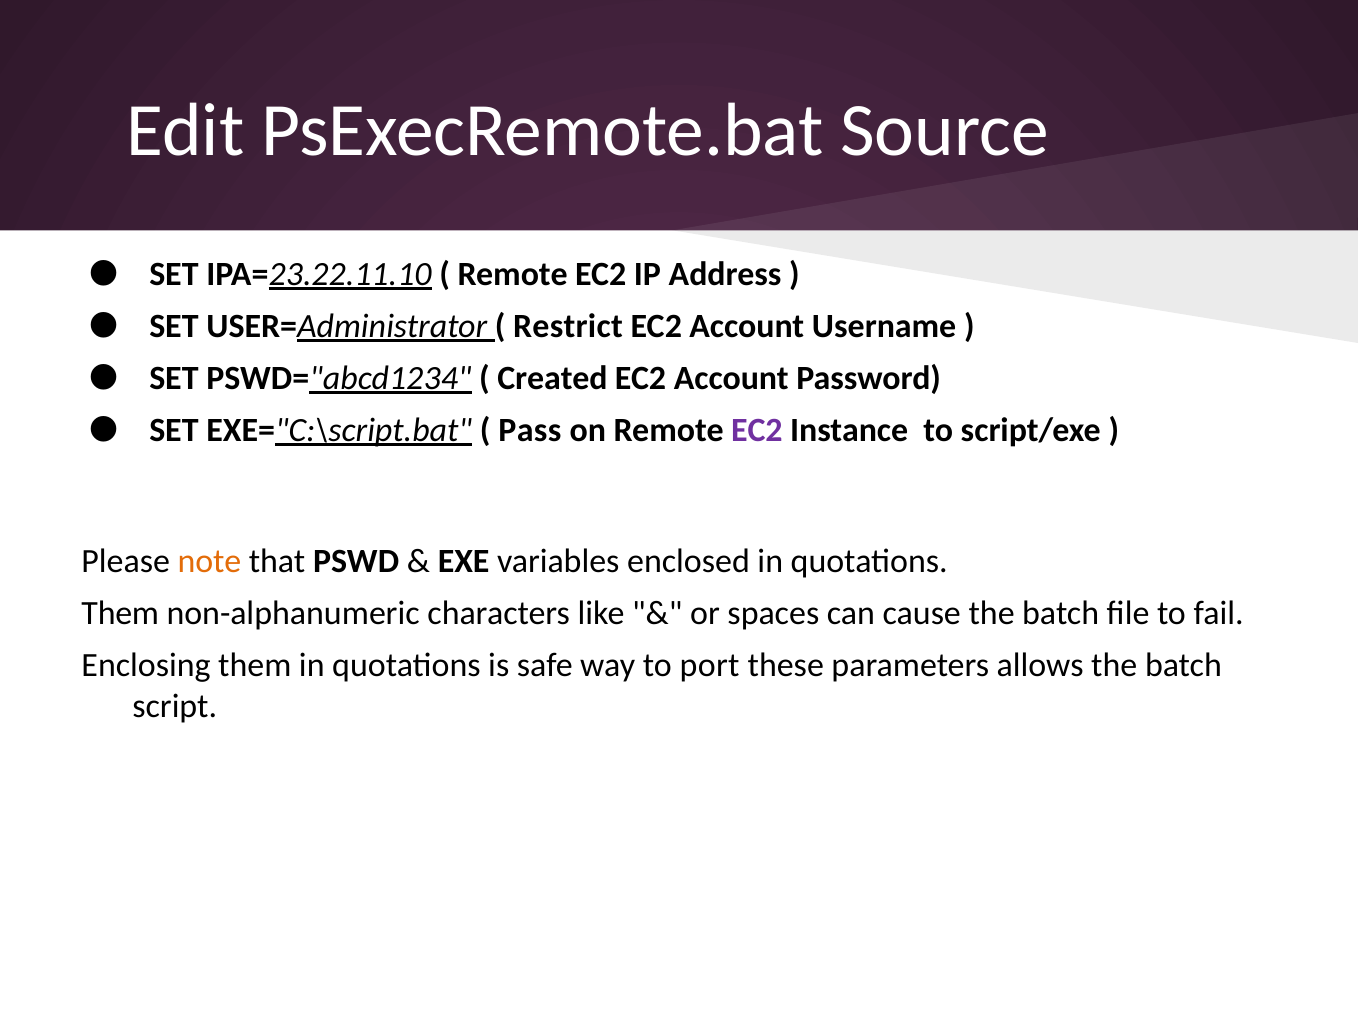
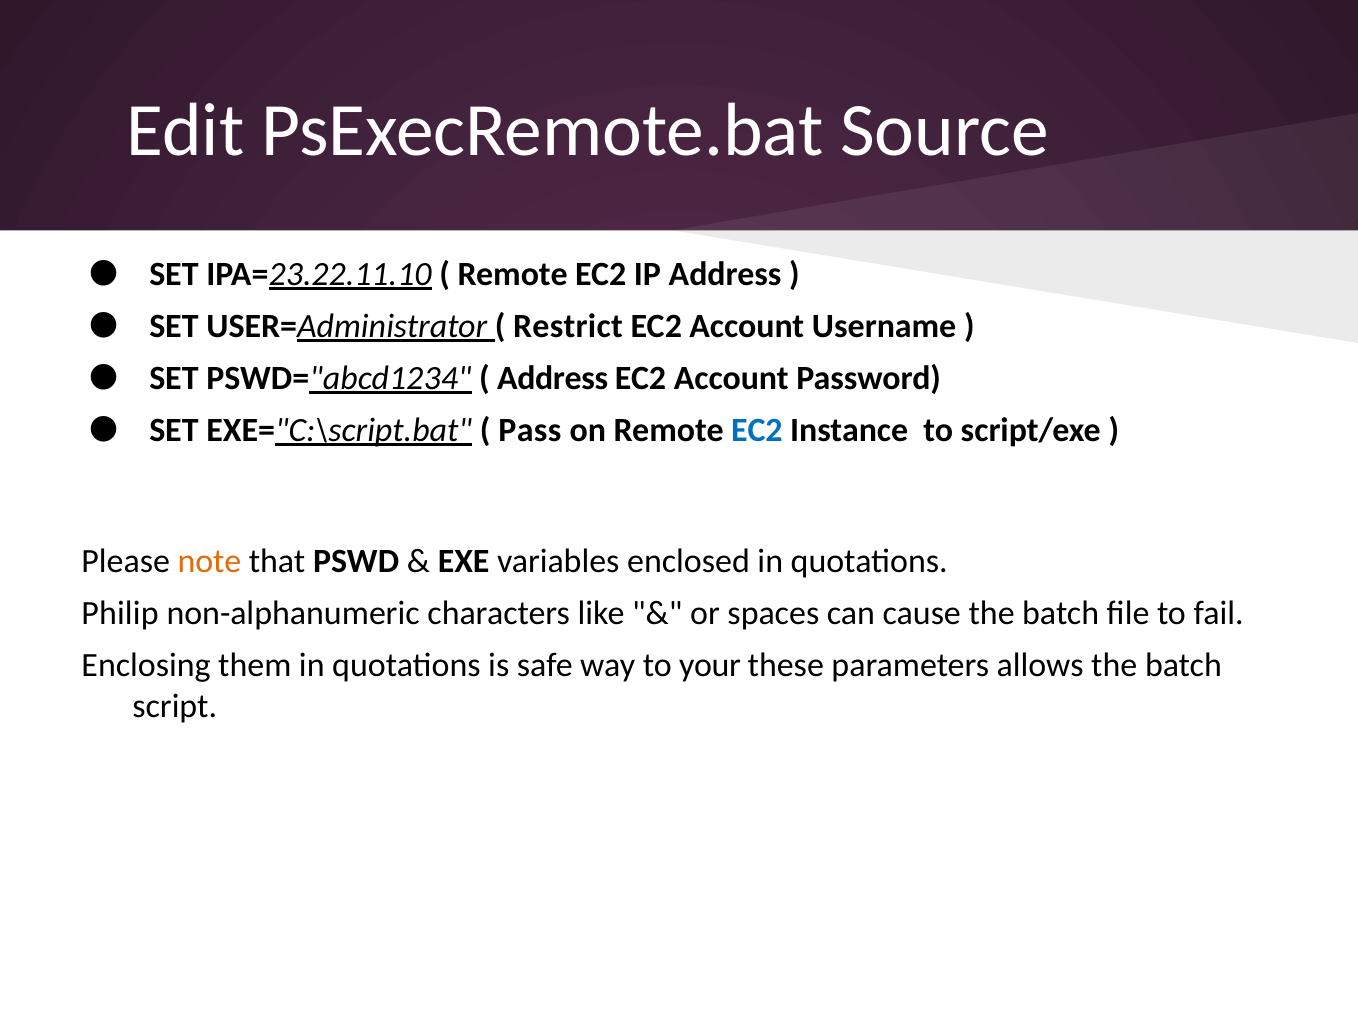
Created at (552, 378): Created -> Address
EC2 at (757, 430) colour: purple -> blue
Them at (120, 614): Them -> Philip
port: port -> your
